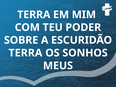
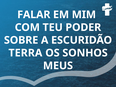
TERRA at (34, 15): TERRA -> FALAR
